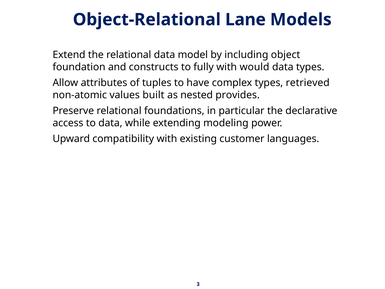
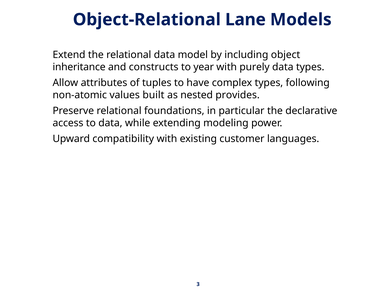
foundation: foundation -> inheritance
fully: fully -> year
would: would -> purely
retrieved: retrieved -> following
